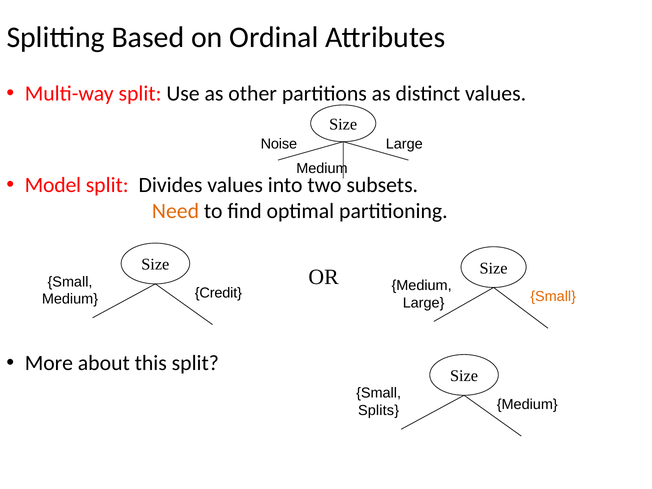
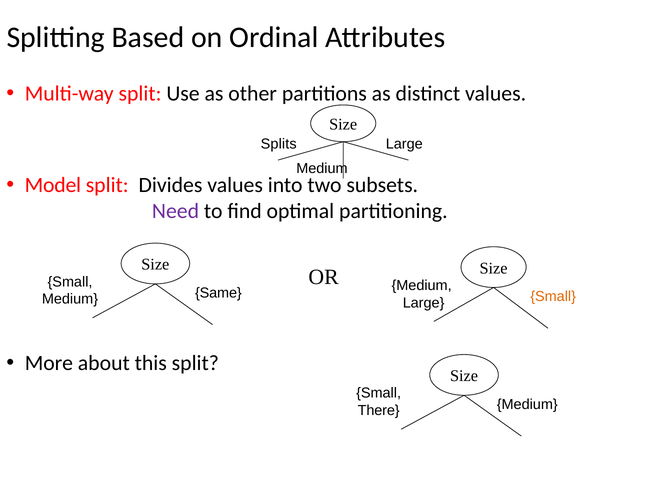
Noise: Noise -> Splits
Need colour: orange -> purple
Credit: Credit -> Same
Splits: Splits -> There
